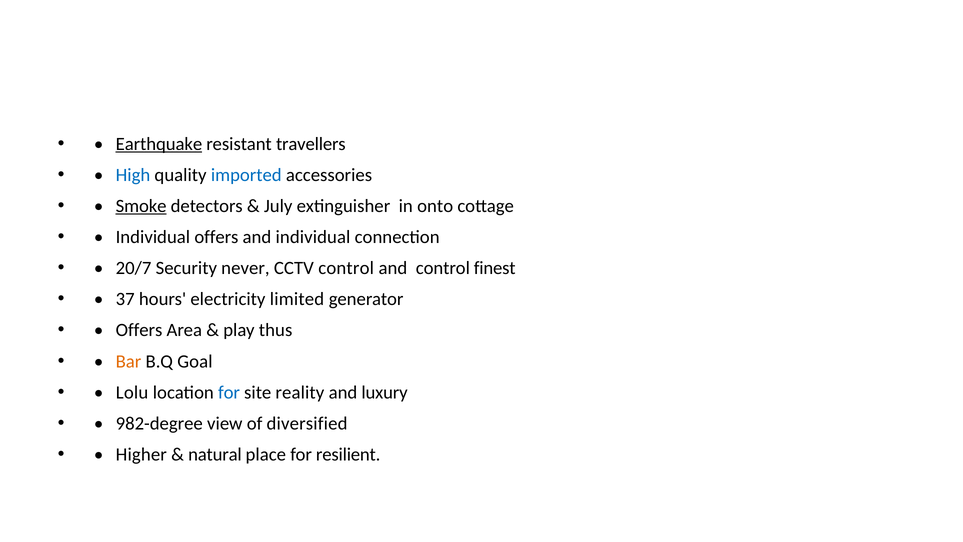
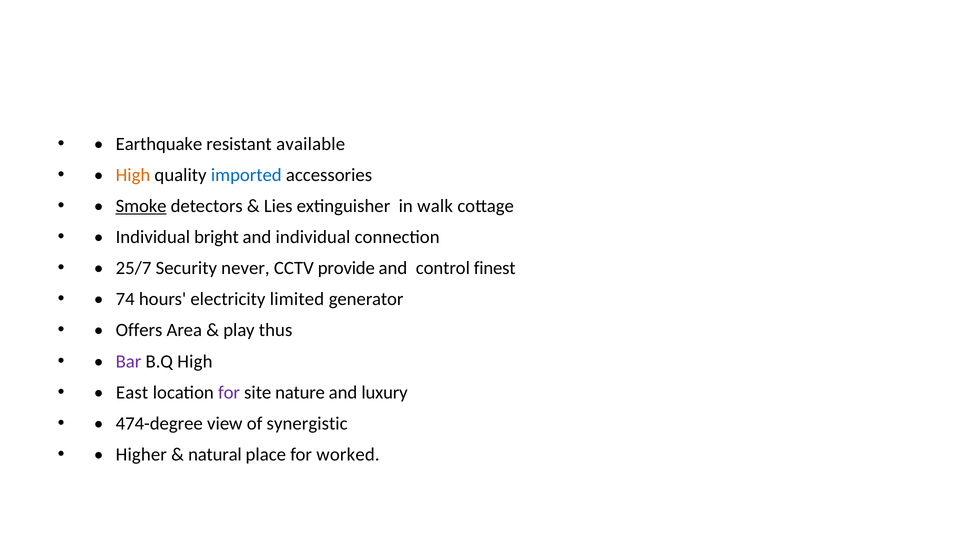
Earthquake underline: present -> none
travellers: travellers -> available
High at (133, 175) colour: blue -> orange
July: July -> Lies
onto: onto -> walk
Individual offers: offers -> bright
20/7: 20/7 -> 25/7
CCTV control: control -> provide
37: 37 -> 74
Bar colour: orange -> purple
B.Q Goal: Goal -> High
Lolu: Lolu -> East
for at (229, 392) colour: blue -> purple
reality: reality -> nature
982-degree: 982-degree -> 474-degree
diversified: diversified -> synergistic
resilient: resilient -> worked
